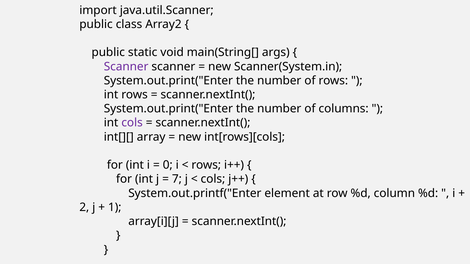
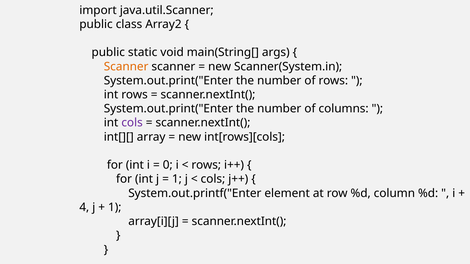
Scanner at (126, 67) colour: purple -> orange
7 at (177, 179): 7 -> 1
2: 2 -> 4
